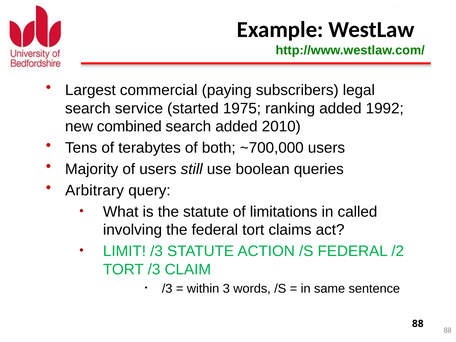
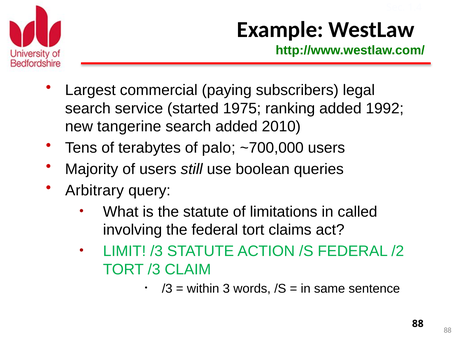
combined: combined -> tangerine
both: both -> palo
